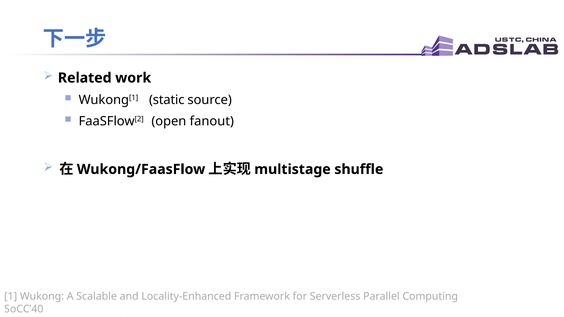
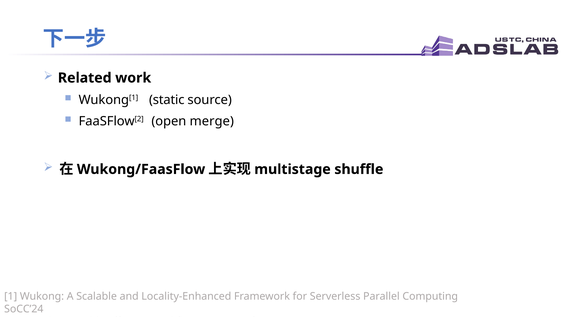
fanout: fanout -> merge
SoCC’40: SoCC’40 -> SoCC’24
